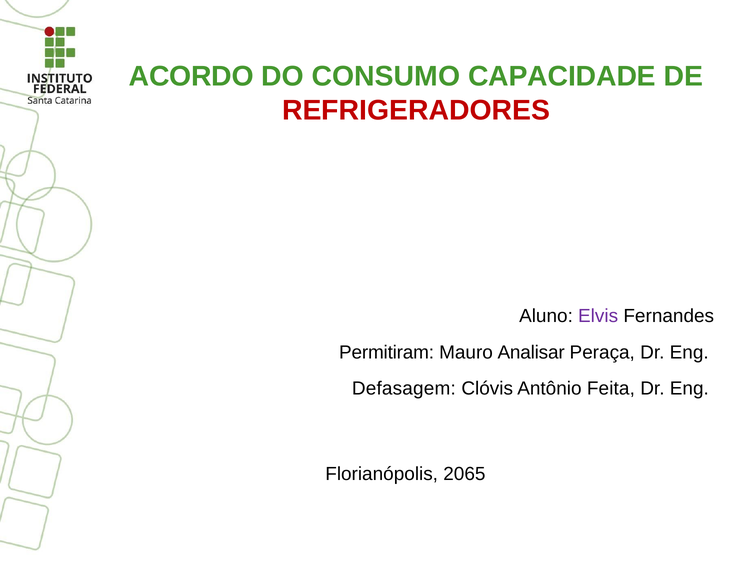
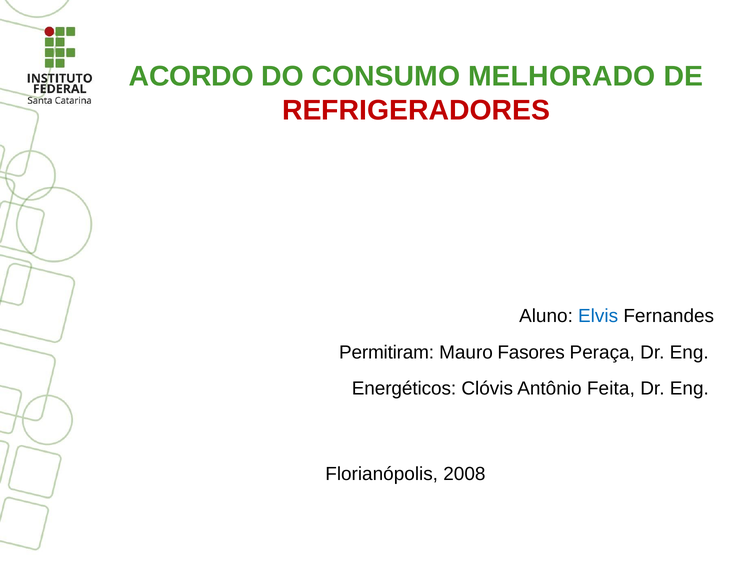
CAPACIDADE: CAPACIDADE -> MELHORADO
Elvis colour: purple -> blue
Analisar: Analisar -> Fasores
Defasagem: Defasagem -> Energéticos
2065: 2065 -> 2008
